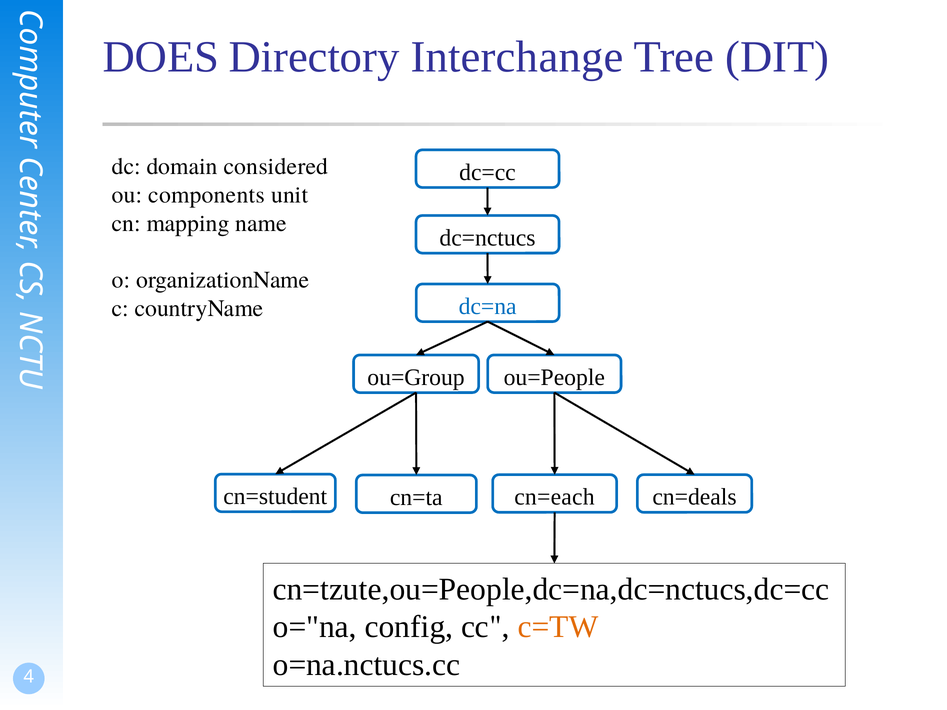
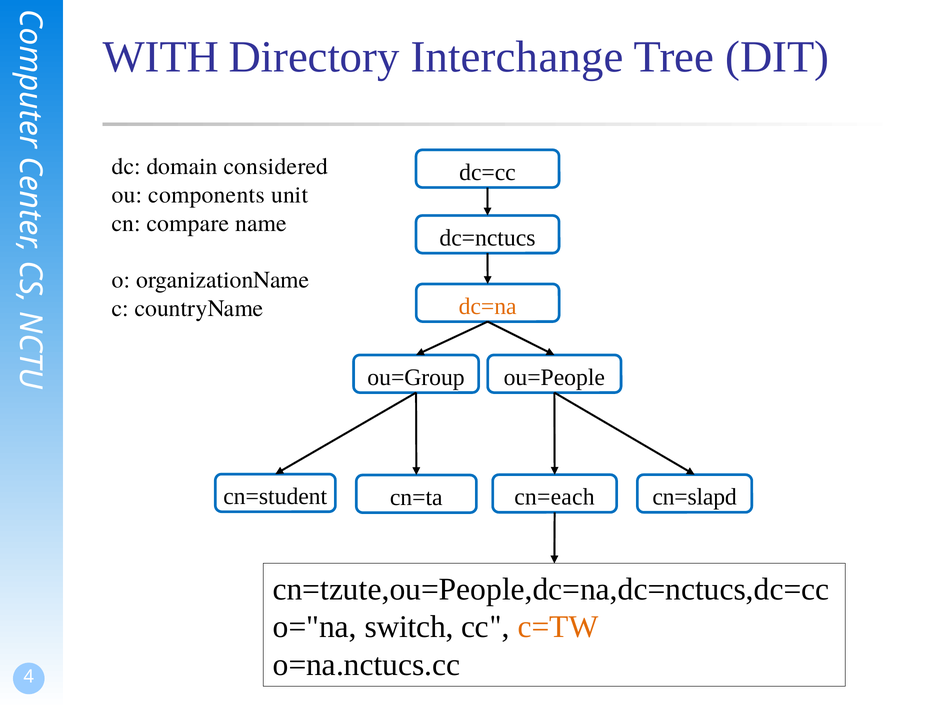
DOES: DOES -> WITH
mapping: mapping -> compare
dc=na colour: blue -> orange
cn=deals: cn=deals -> cn=slapd
config: config -> switch
